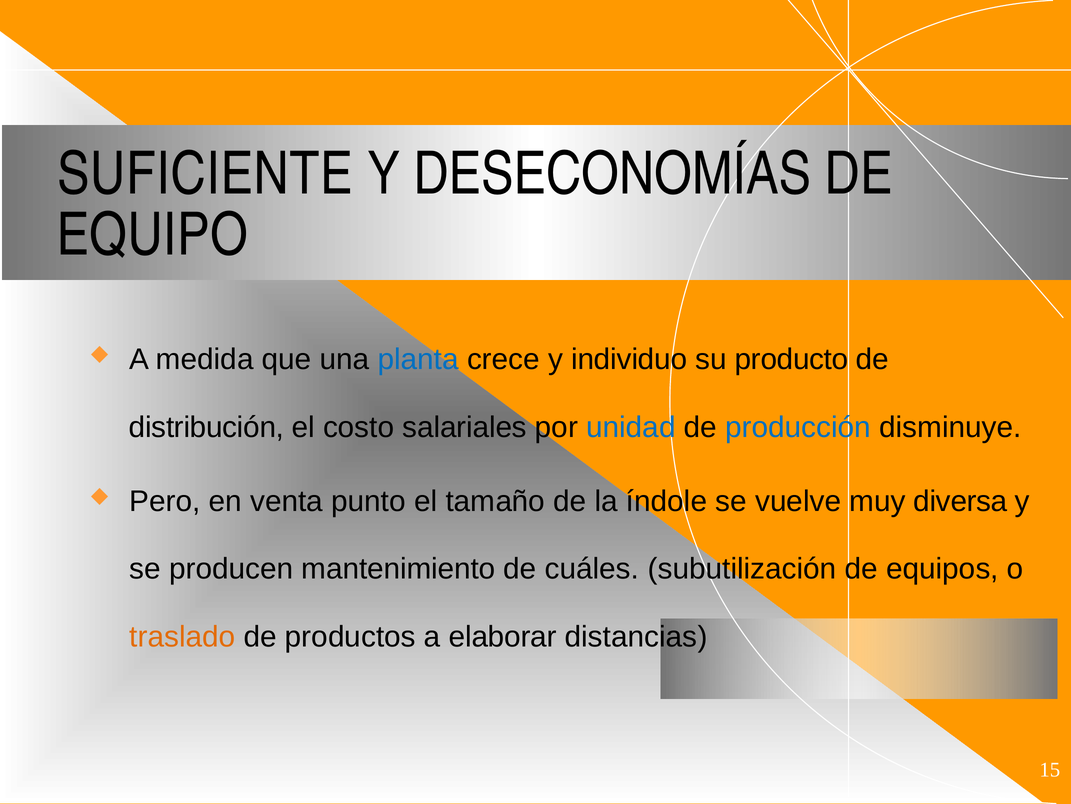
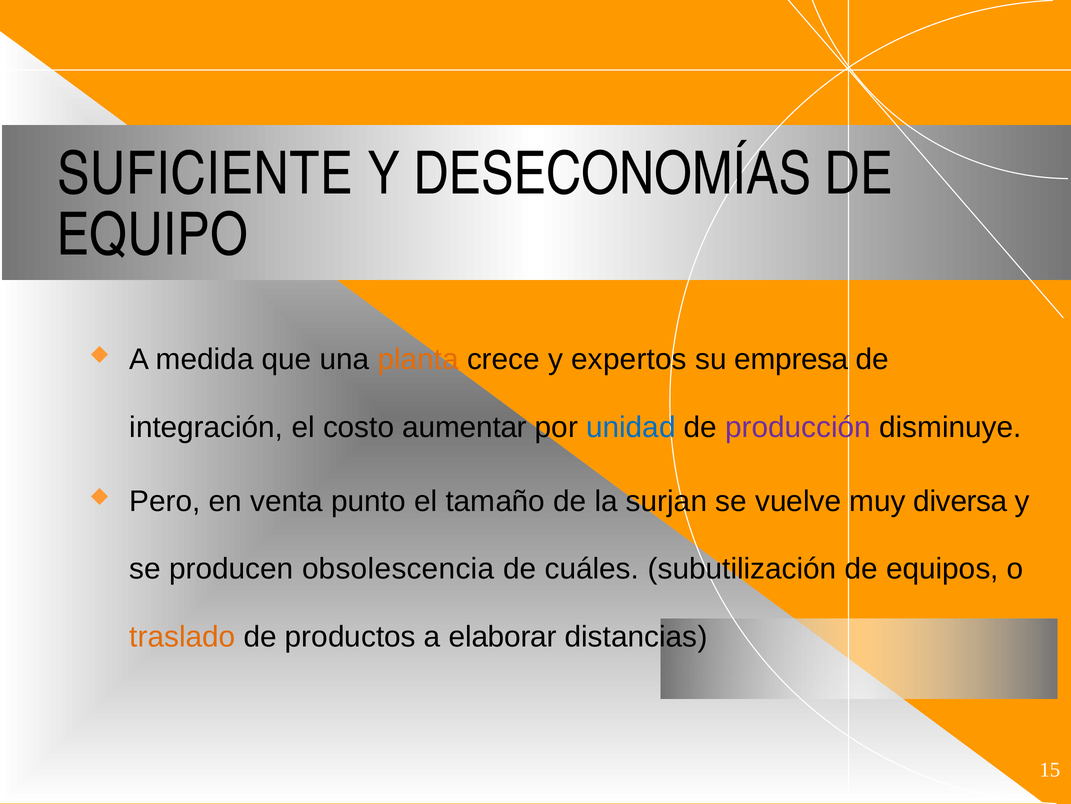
planta colour: blue -> orange
individuo: individuo -> expertos
producto: producto -> empresa
distribución: distribución -> integración
salariales: salariales -> aumentar
producción colour: blue -> purple
índole: índole -> surjan
mantenimiento: mantenimiento -> obsolescencia
